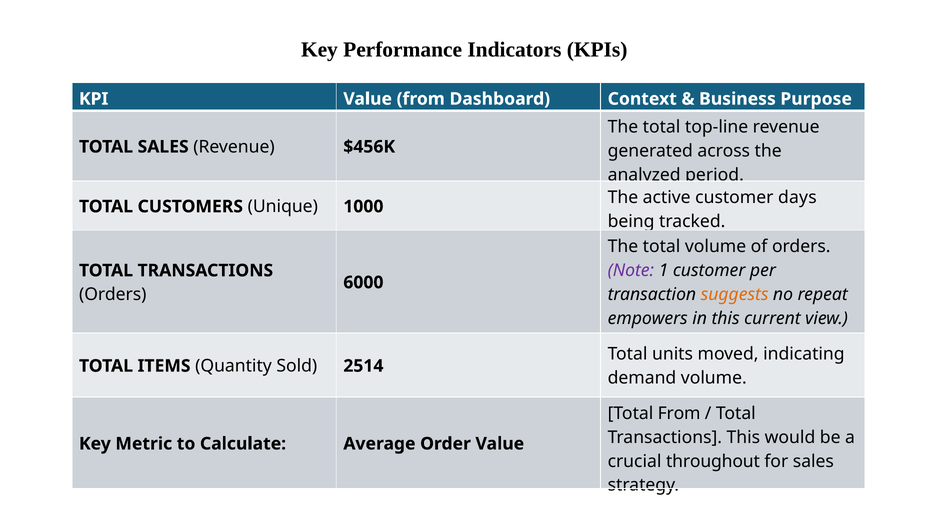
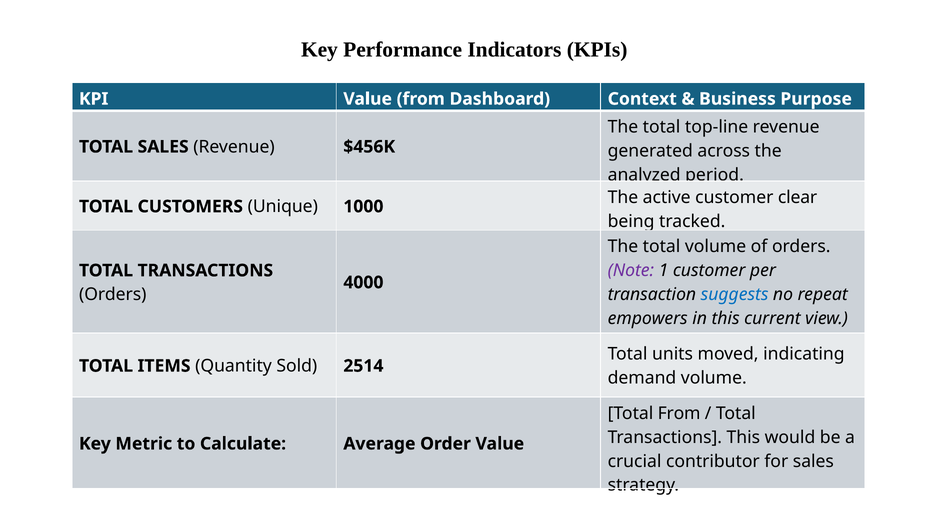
days: days -> clear
6000: 6000 -> 4000
suggests colour: orange -> blue
throughout: throughout -> contributor
